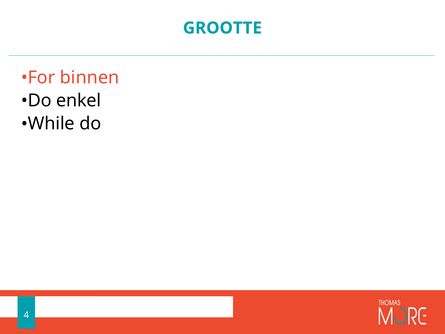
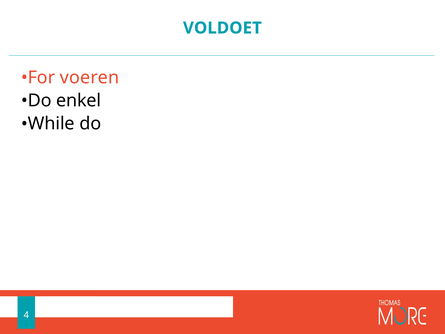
GROOTTE: GROOTTE -> VOLDOET
binnen: binnen -> voeren
